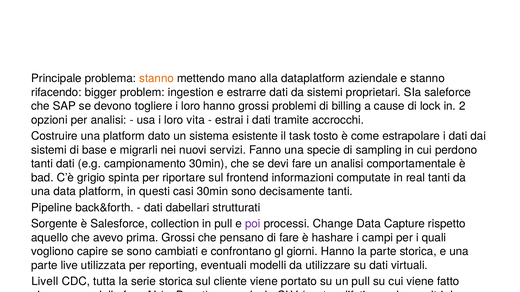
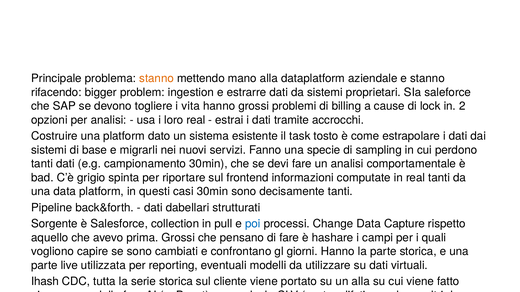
togliere i loro: loro -> vita
loro vita: vita -> real
poi colour: purple -> blue
Livell: Livell -> Ihash
un pull: pull -> alla
